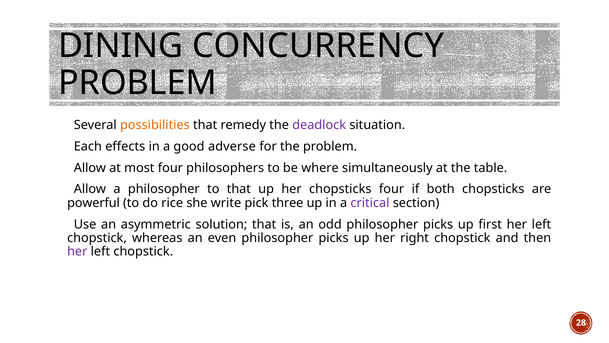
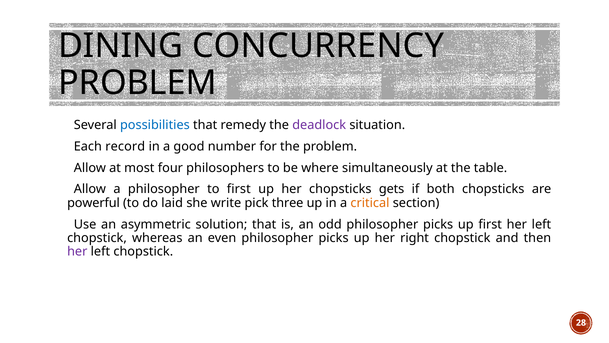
possibilities colour: orange -> blue
effects: effects -> record
adverse: adverse -> number
to that: that -> first
chopsticks four: four -> gets
rice: rice -> laid
critical colour: purple -> orange
